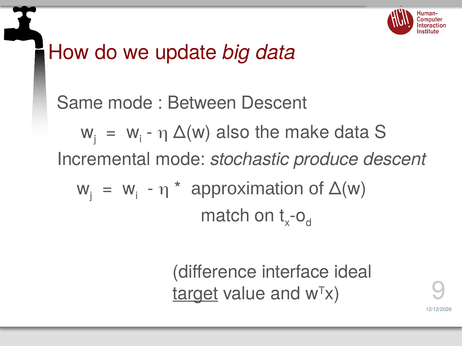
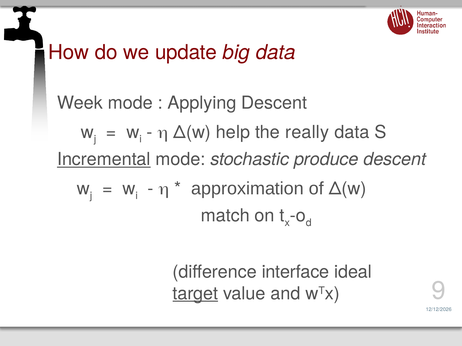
Same: Same -> Week
Between: Between -> Applying
also: also -> help
make: make -> really
Incremental underline: none -> present
